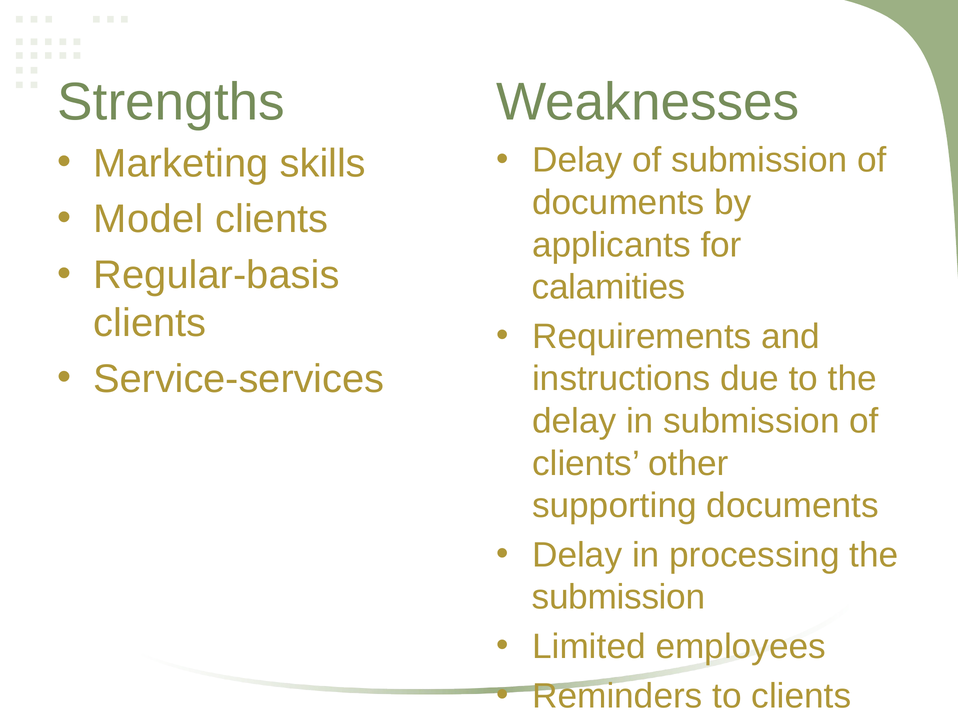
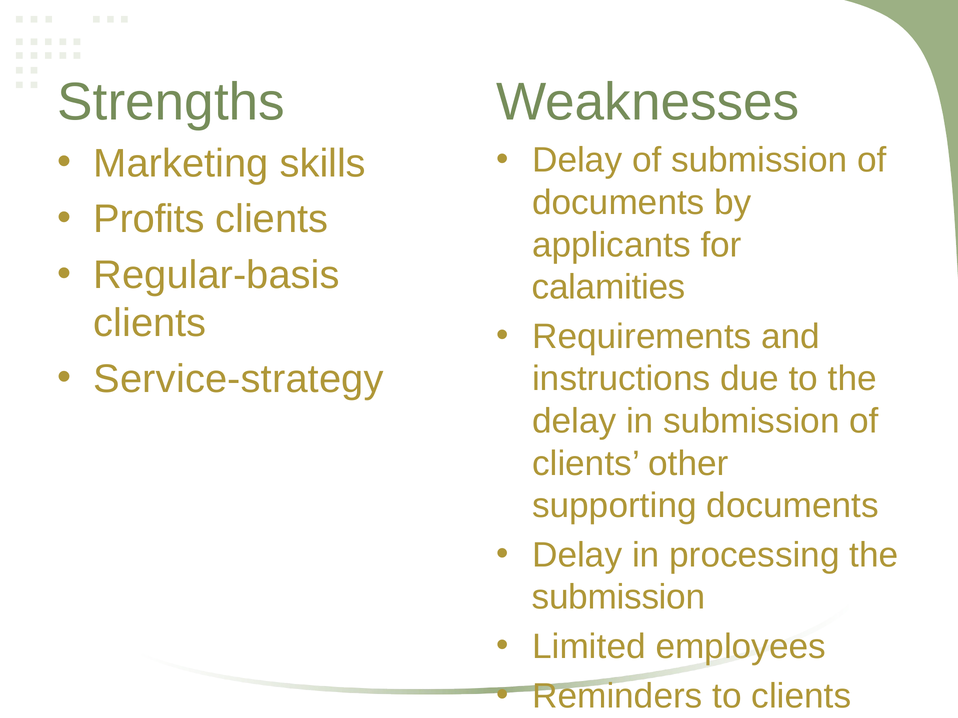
Model: Model -> Profits
Service-services: Service-services -> Service-strategy
